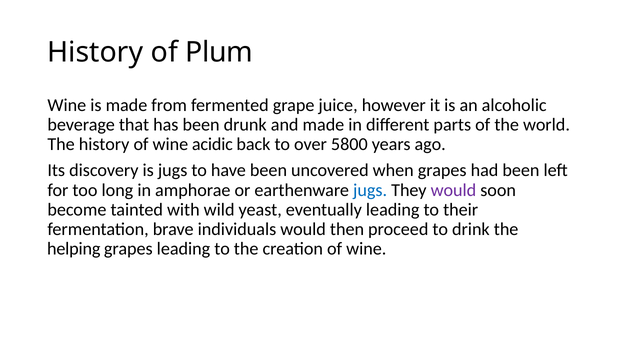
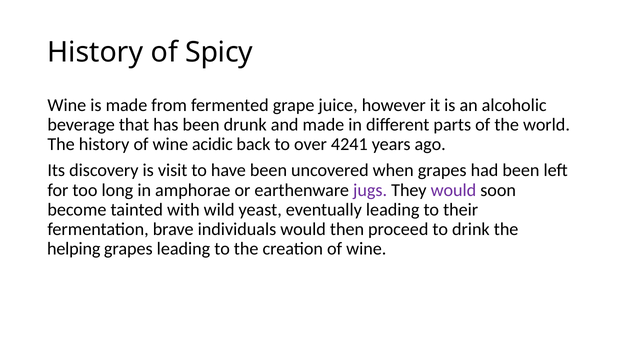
Plum: Plum -> Spicy
5800: 5800 -> 4241
is jugs: jugs -> visit
jugs at (370, 190) colour: blue -> purple
